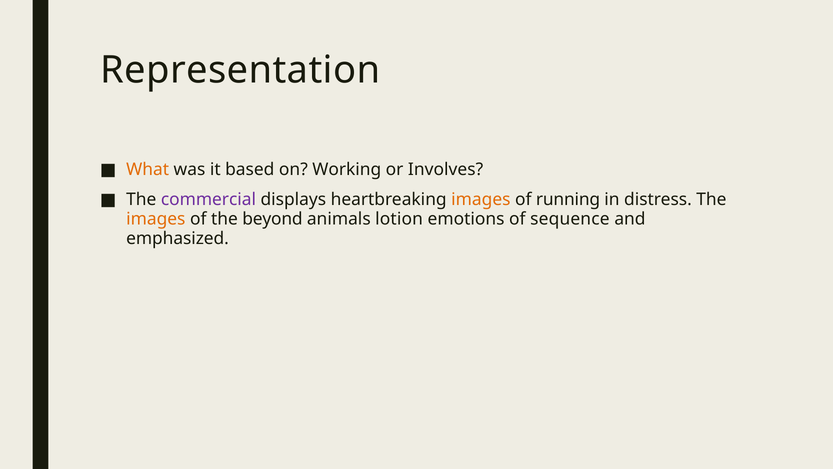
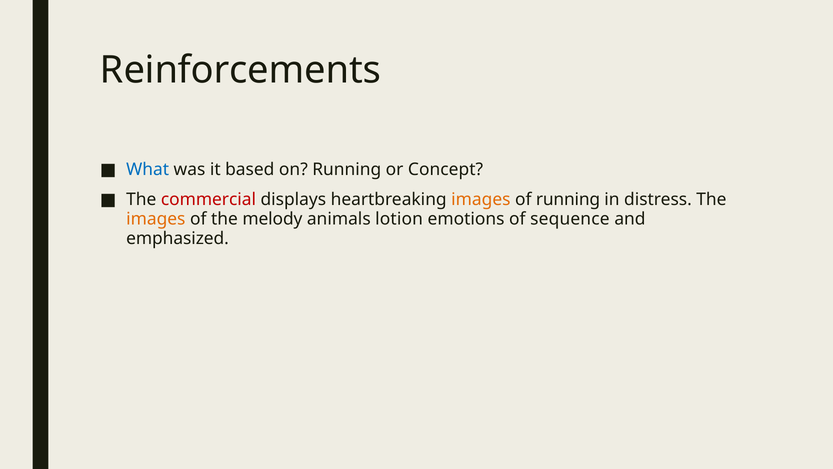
Representation: Representation -> Reinforcements
What colour: orange -> blue
on Working: Working -> Running
Involves: Involves -> Concept
commercial colour: purple -> red
beyond: beyond -> melody
